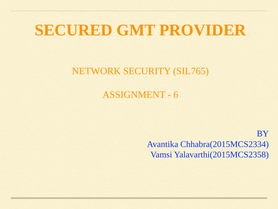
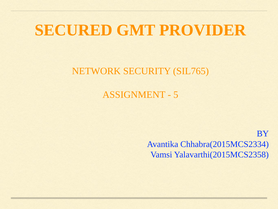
6: 6 -> 5
